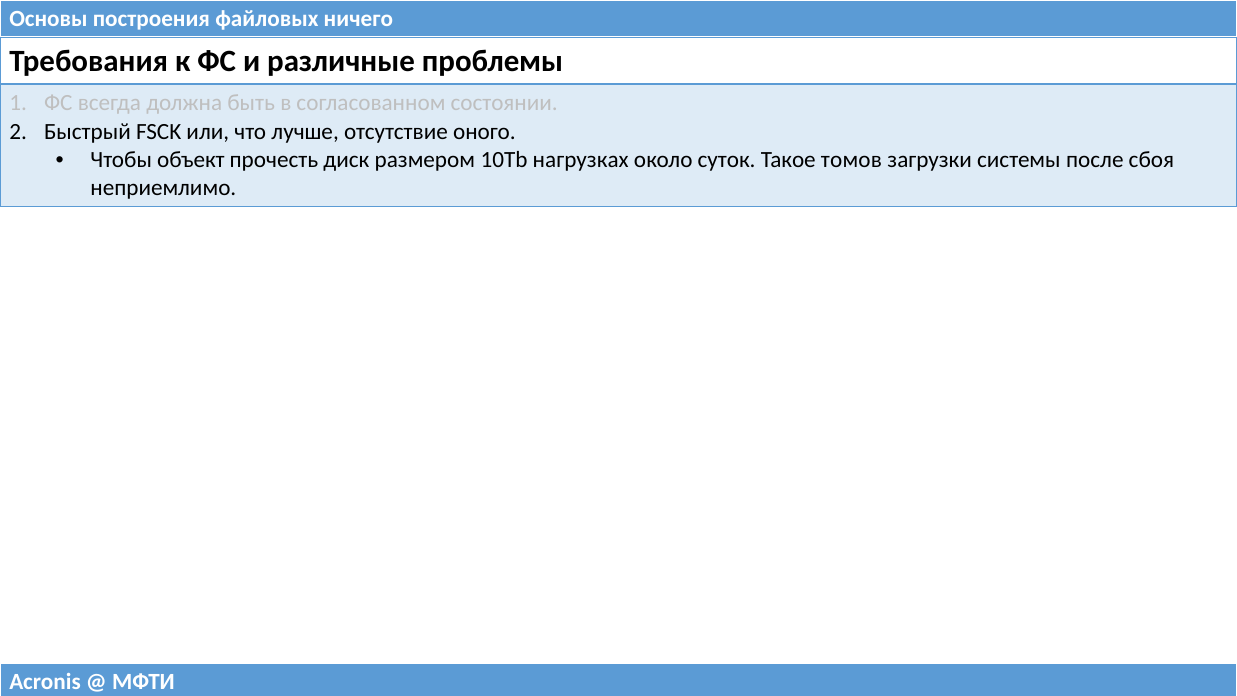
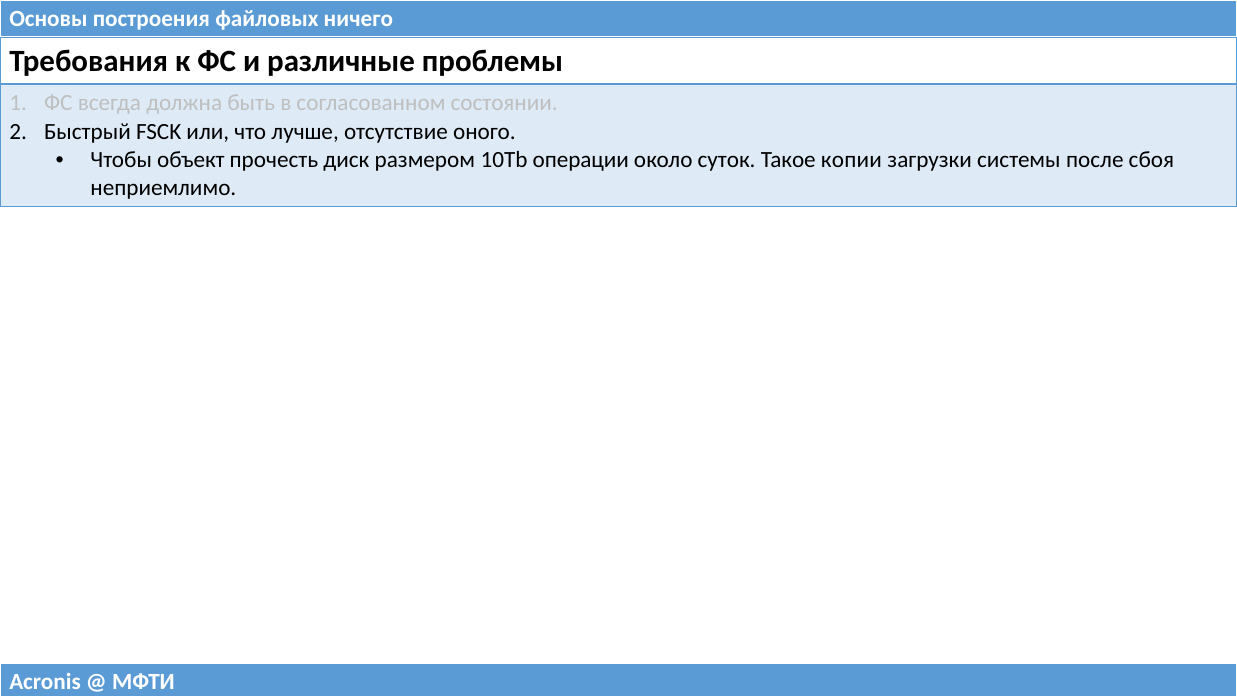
нагрузках: нагрузках -> операции
томов: томов -> копии
